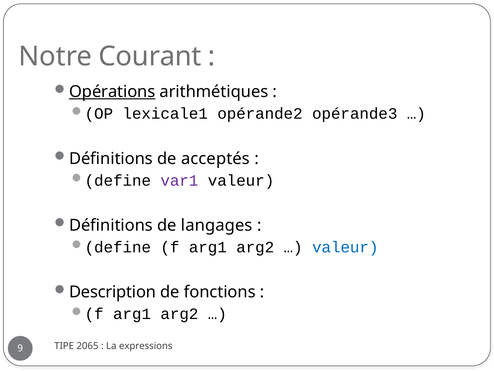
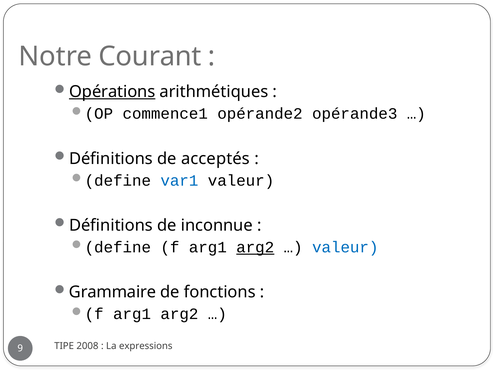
lexicale1: lexicale1 -> commence1
var1 colour: purple -> blue
langages: langages -> inconnue
arg2 at (255, 247) underline: none -> present
Description: Description -> Grammaire
2065: 2065 -> 2008
